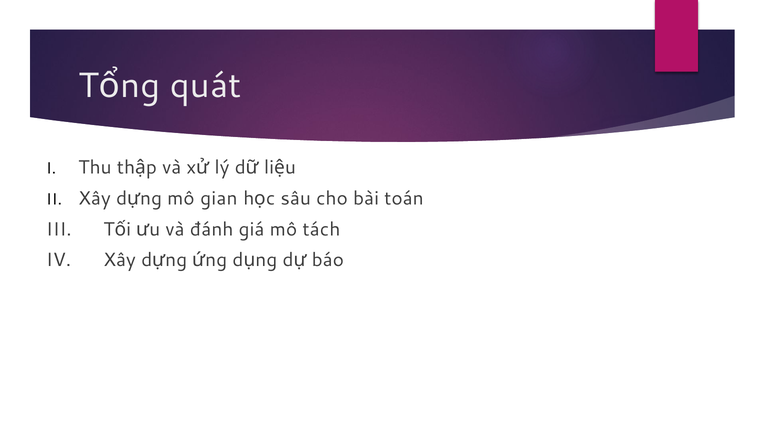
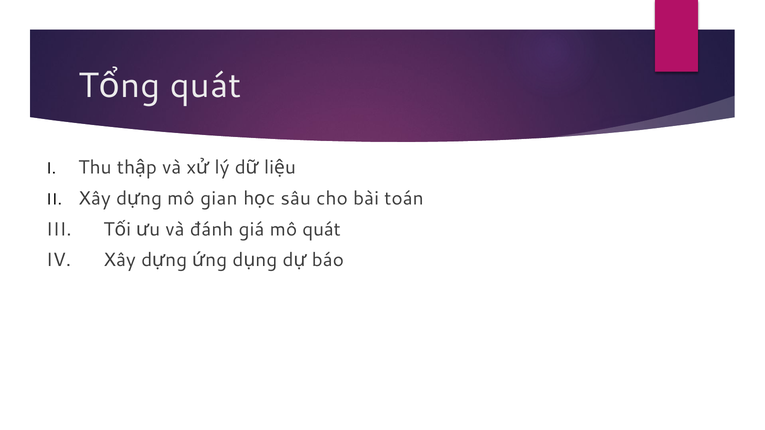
mô tách: tách -> quát
